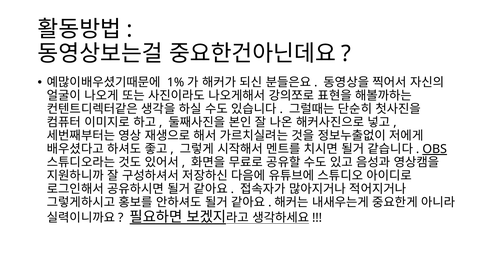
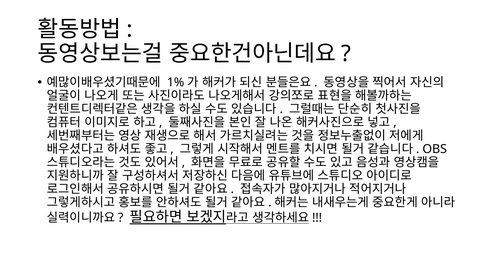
OBS underline: present -> none
